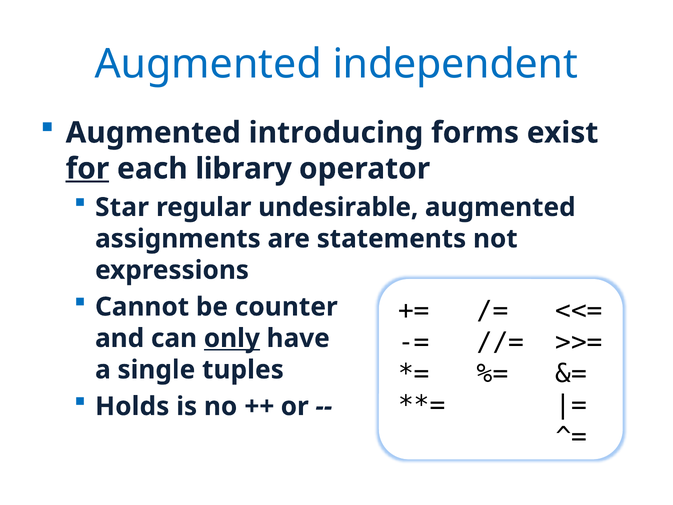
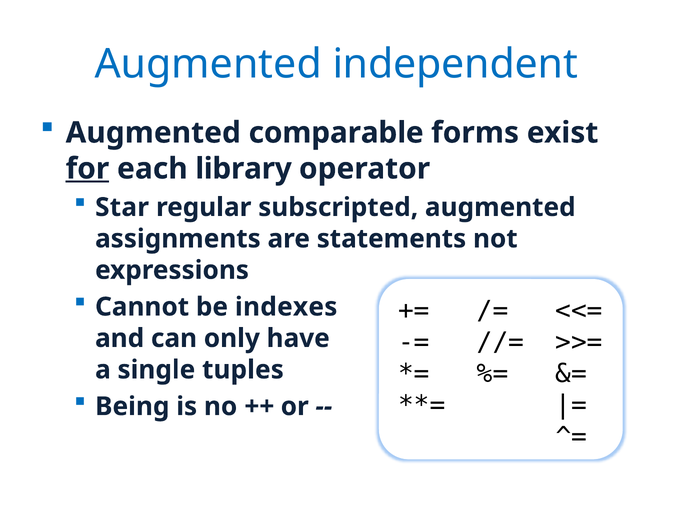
introducing: introducing -> comparable
undesirable: undesirable -> subscripted
counter: counter -> indexes
only underline: present -> none
Holds: Holds -> Being
